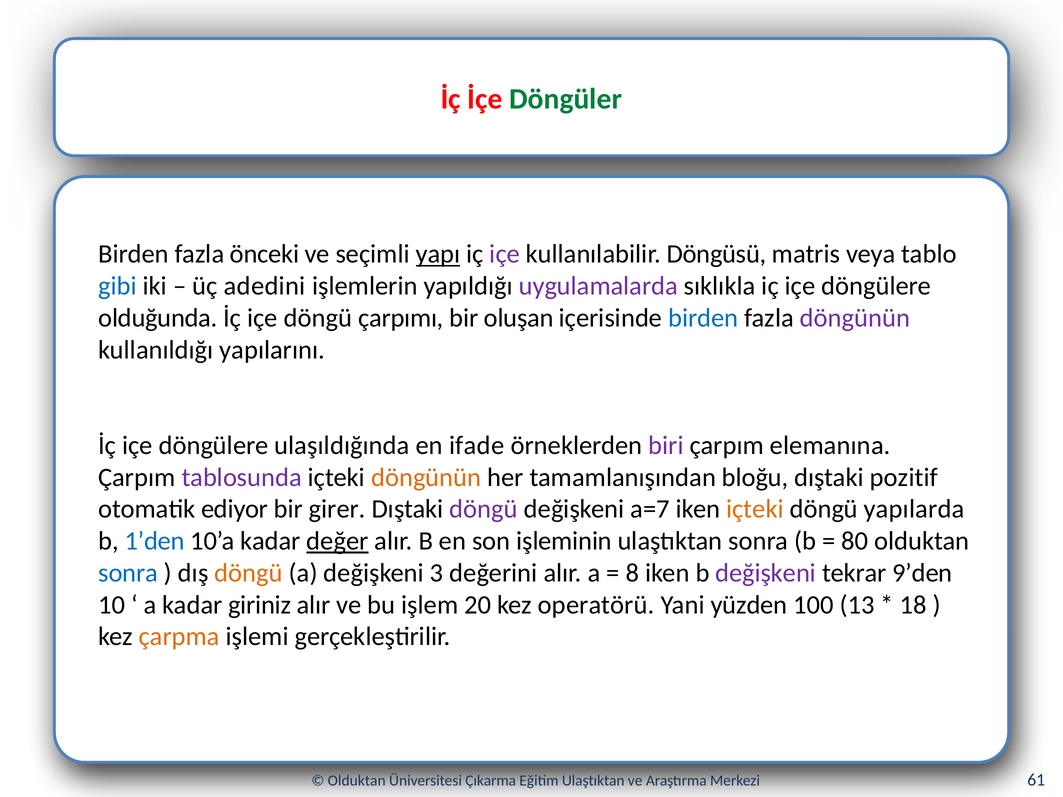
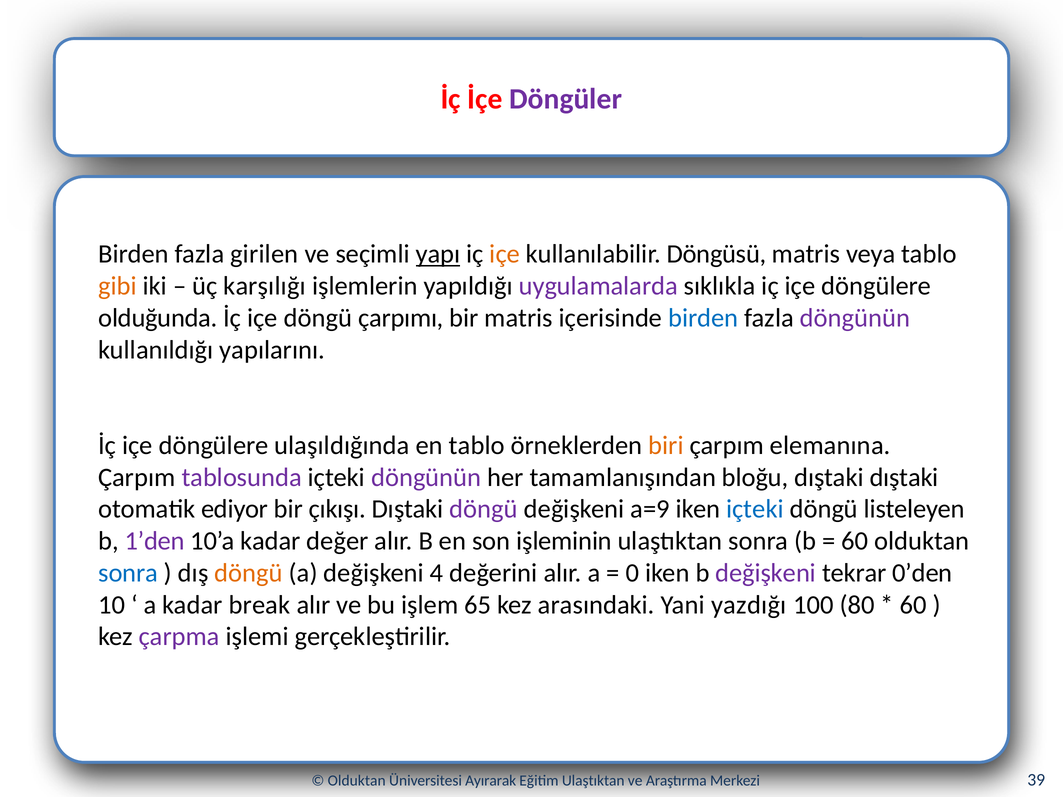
Döngüler colour: green -> purple
önceki: önceki -> girilen
içe at (505, 254) colour: purple -> orange
gibi colour: blue -> orange
adedini: adedini -> karşılığı
bir oluşan: oluşan -> matris
en ifade: ifade -> tablo
biri colour: purple -> orange
döngünün at (426, 477) colour: orange -> purple
dıştaki pozitif: pozitif -> dıştaki
girer: girer -> çıkışı
a=7: a=7 -> a=9
içteki at (755, 509) colour: orange -> blue
yapılarda: yapılarda -> listeleyen
1’den colour: blue -> purple
değer underline: present -> none
80 at (855, 541): 80 -> 60
3: 3 -> 4
8: 8 -> 0
9’den: 9’den -> 0’den
giriniz: giriniz -> break
20: 20 -> 65
operatörü: operatörü -> arasındaki
yüzden: yüzden -> yazdığı
13: 13 -> 80
18 at (913, 605): 18 -> 60
çarpma colour: orange -> purple
Çıkarma: Çıkarma -> Ayırarak
61: 61 -> 39
